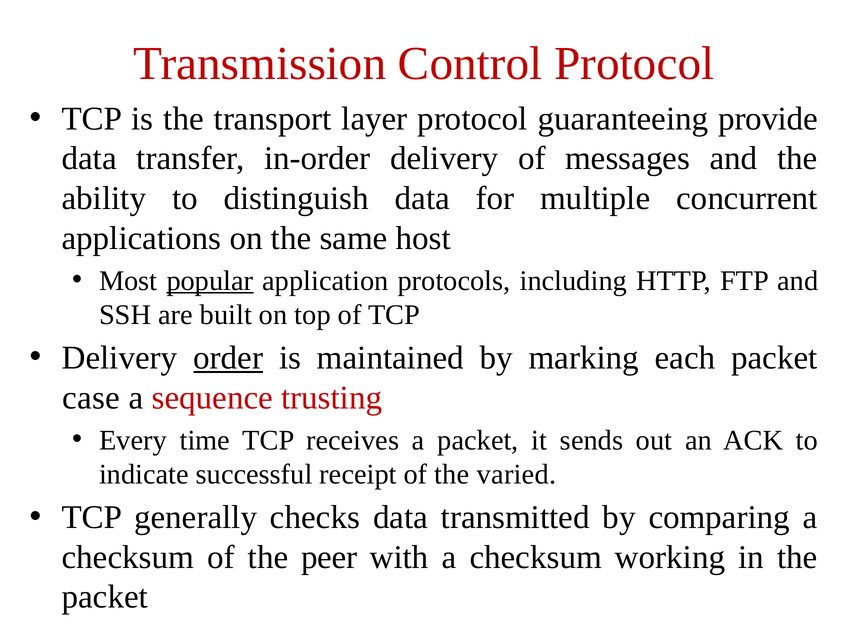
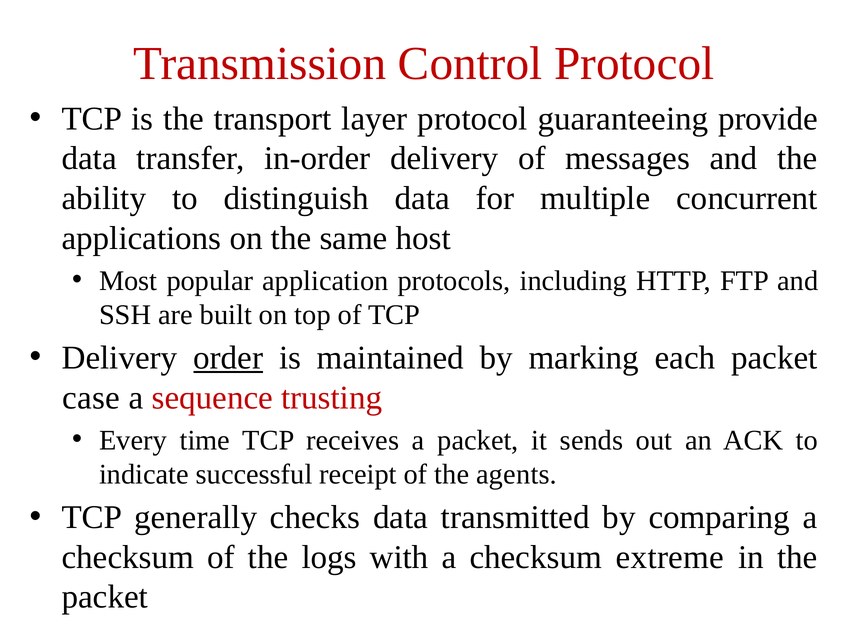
popular underline: present -> none
varied: varied -> agents
peer: peer -> logs
working: working -> extreme
